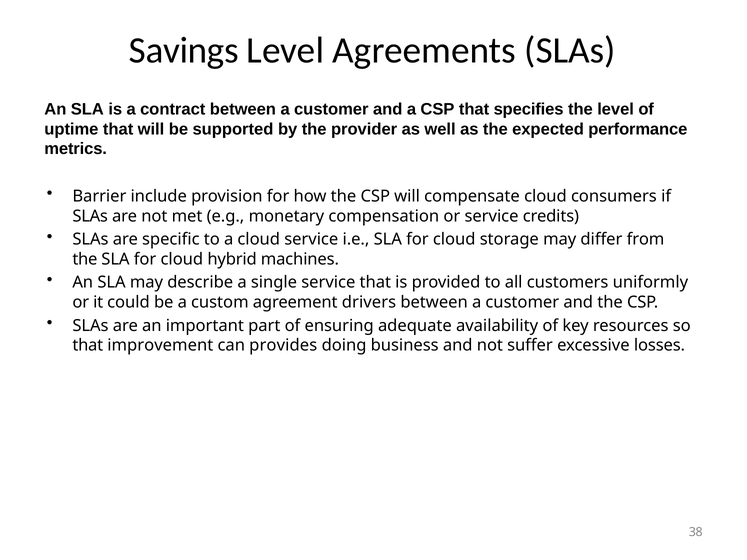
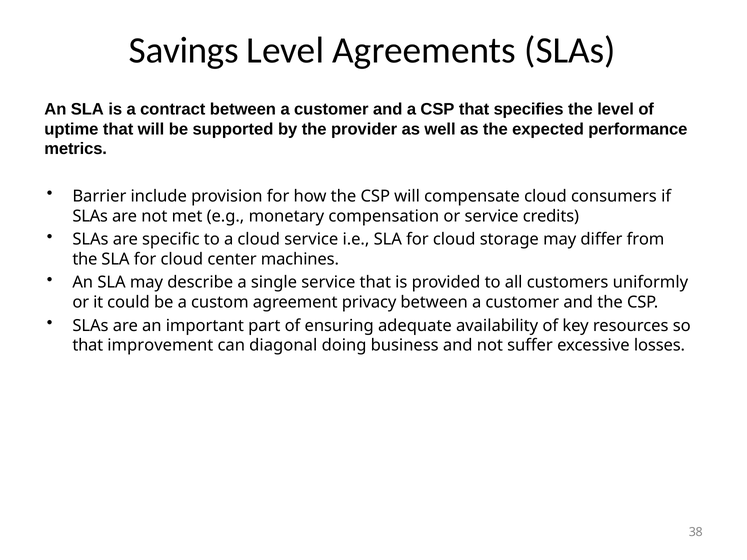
hybrid: hybrid -> center
drivers: drivers -> privacy
provides: provides -> diagonal
